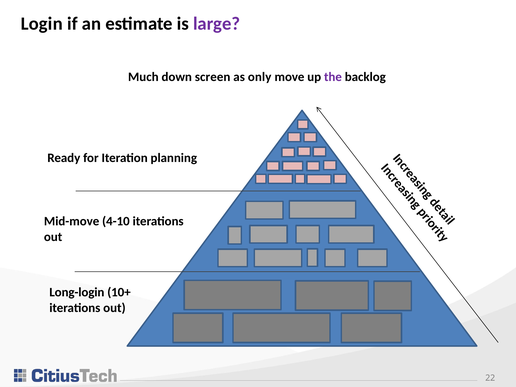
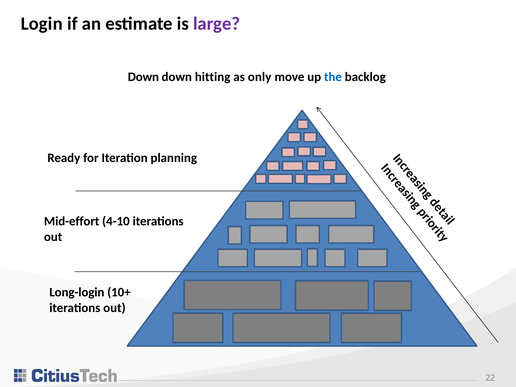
Much at (143, 77): Much -> Down
screen: screen -> hitting
the colour: purple -> blue
Mid-move: Mid-move -> Mid-effort
